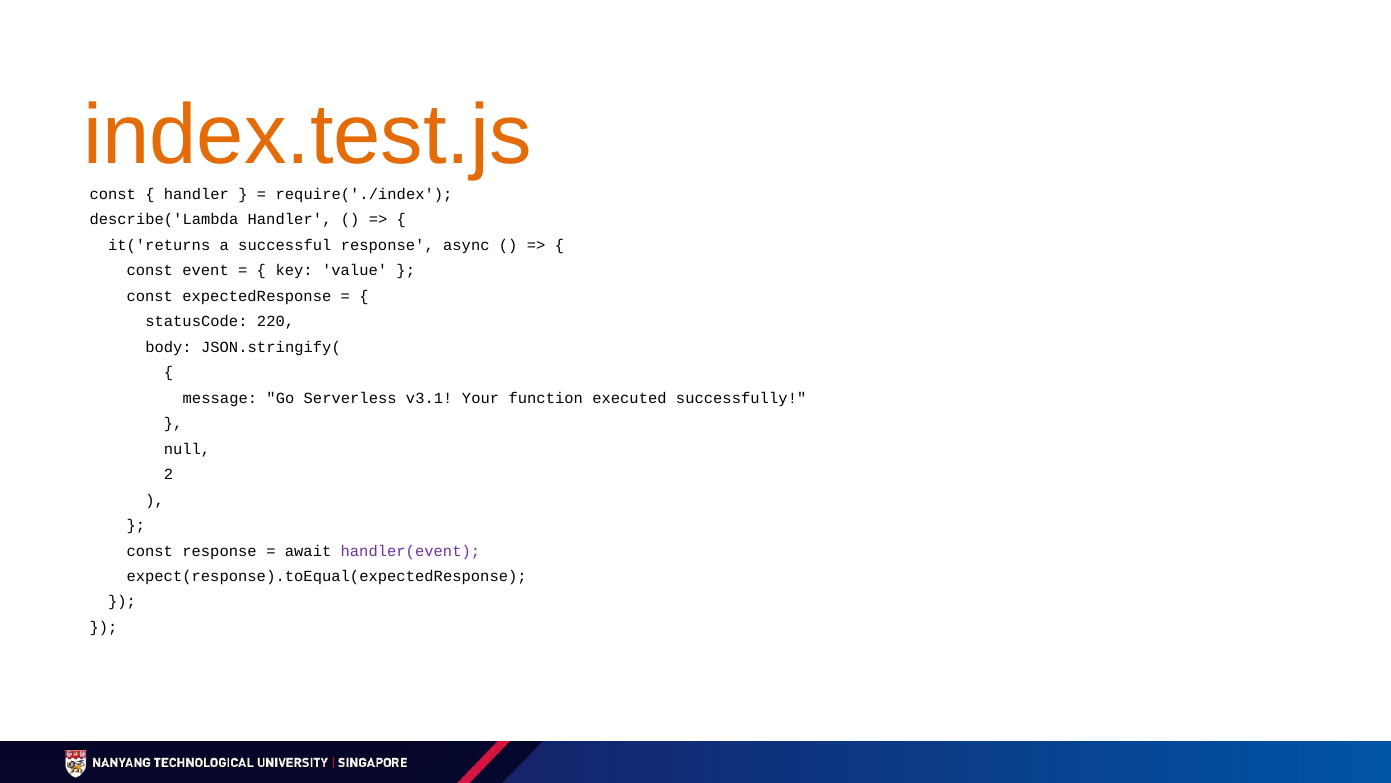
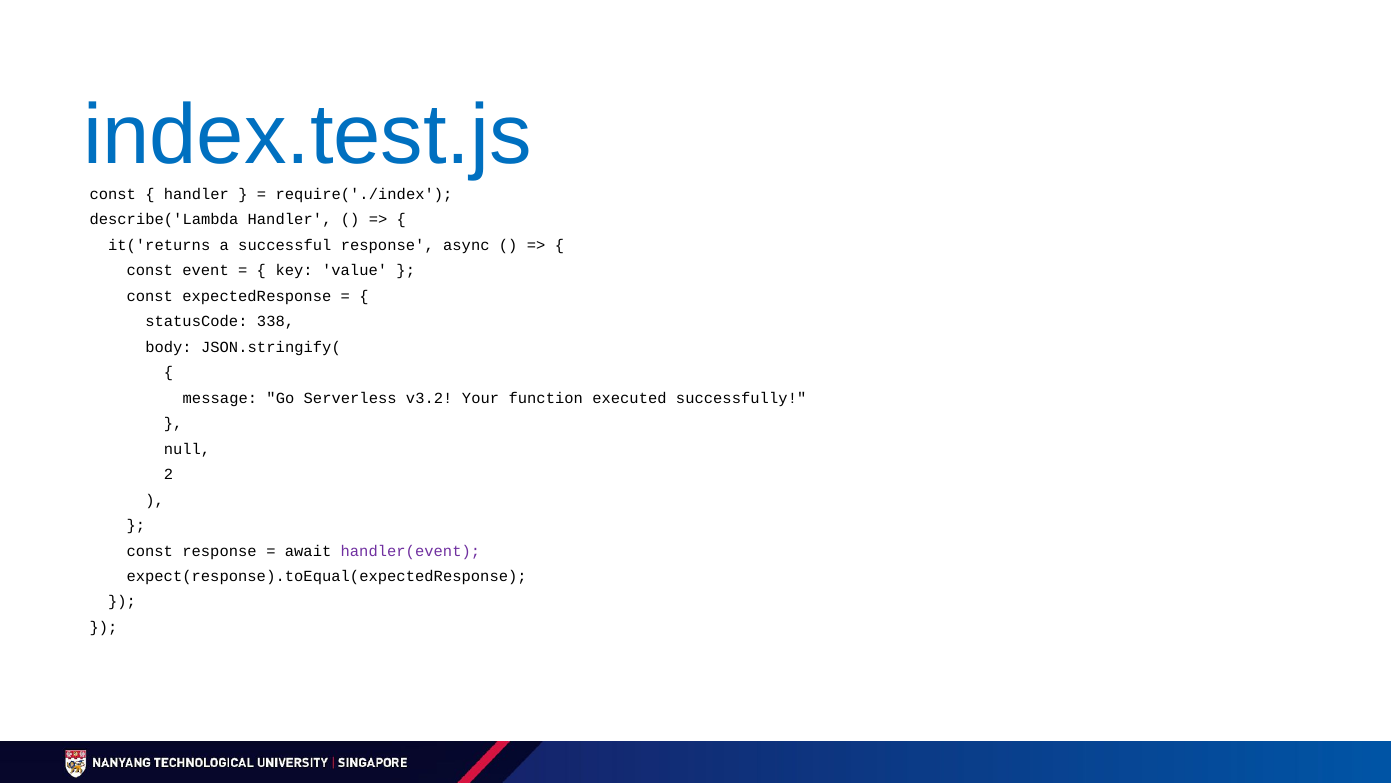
index.test.js colour: orange -> blue
220: 220 -> 338
v3.1: v3.1 -> v3.2
